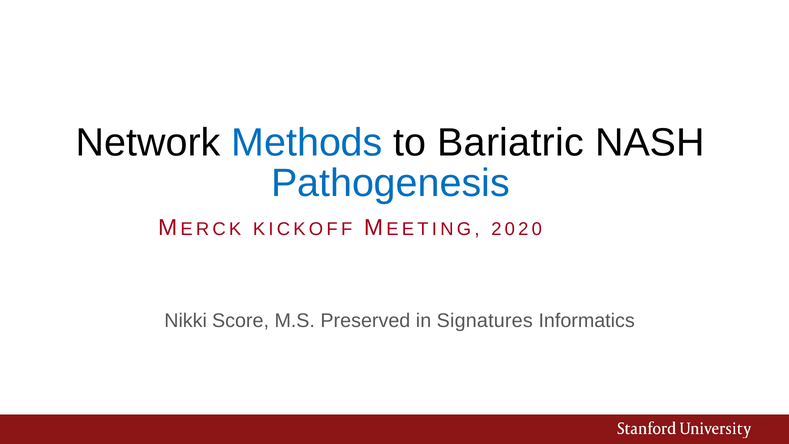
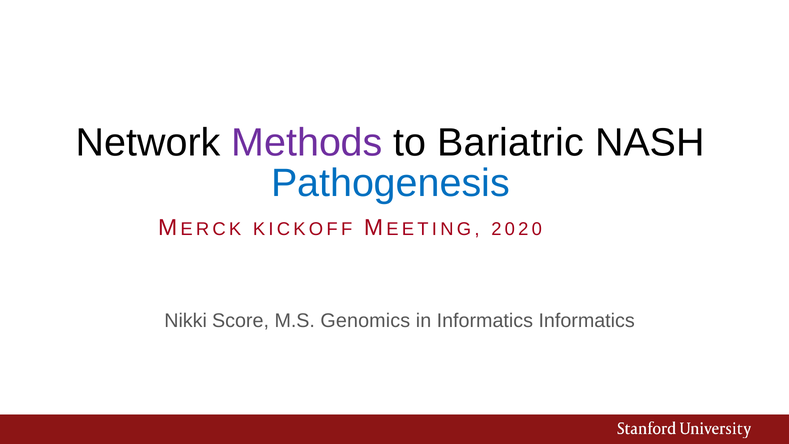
Methods colour: blue -> purple
Preserved: Preserved -> Genomics
in Signatures: Signatures -> Informatics
